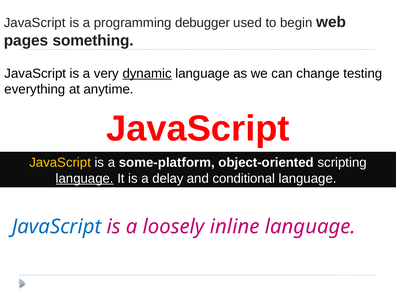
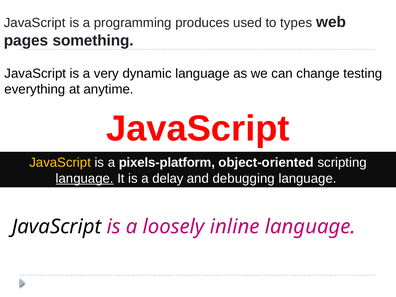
debugger: debugger -> produces
begin: begin -> types
dynamic underline: present -> none
some-platform: some-platform -> pixels-platform
conditional: conditional -> debugging
JavaScript at (57, 227) colour: blue -> black
